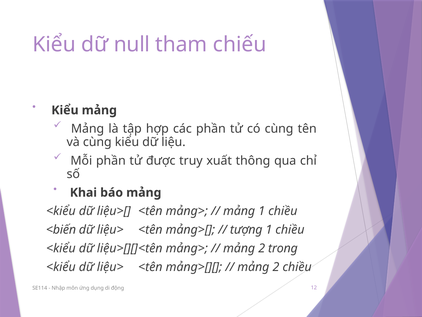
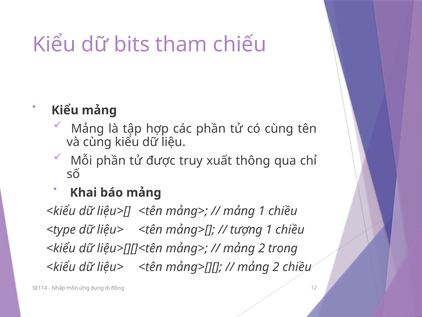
null: null -> bits
<biến: <biến -> <type
